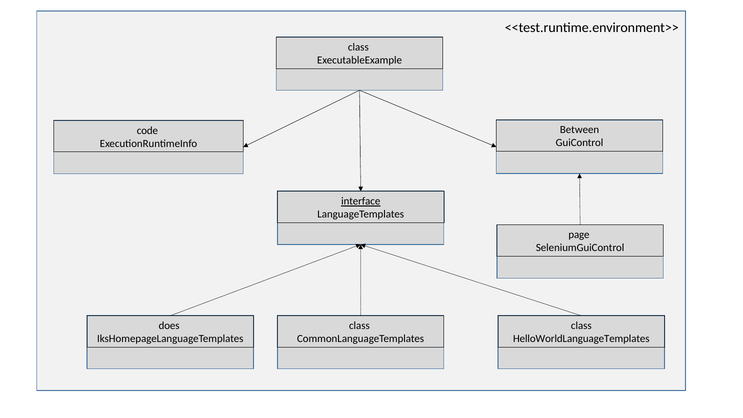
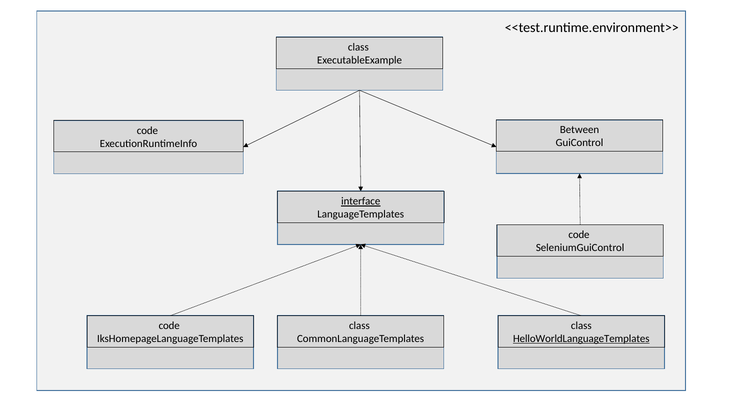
page at (579, 234): page -> code
does at (169, 326): does -> code
HelloWorldLanguageTemplates underline: none -> present
